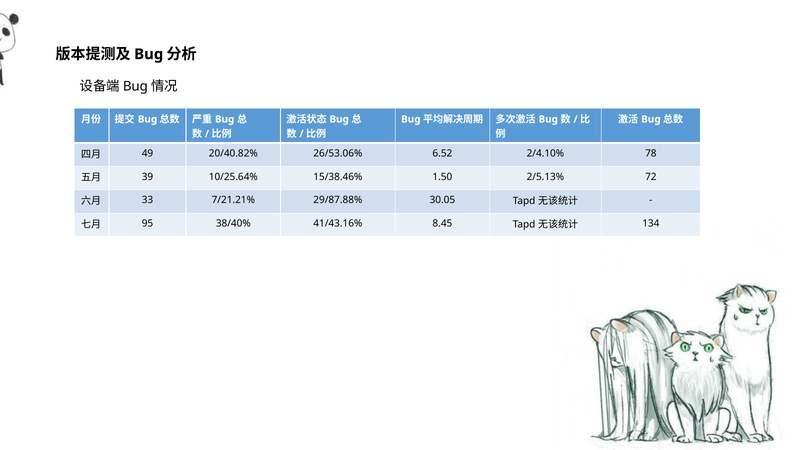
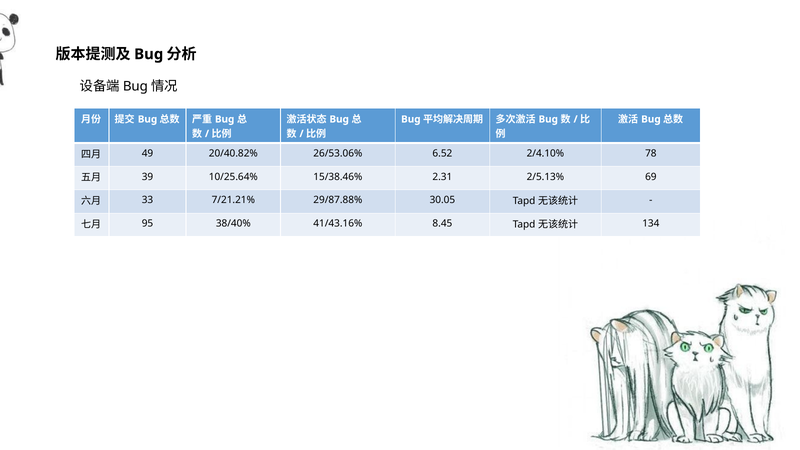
1.50: 1.50 -> 2.31
72: 72 -> 69
